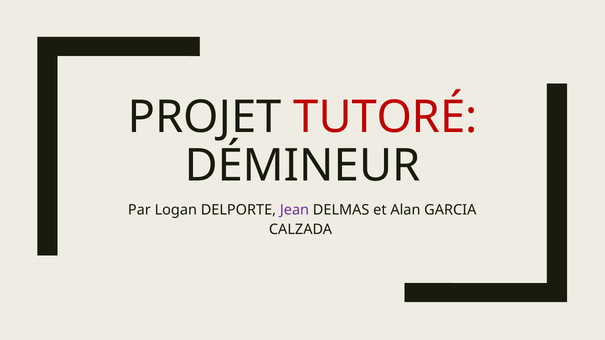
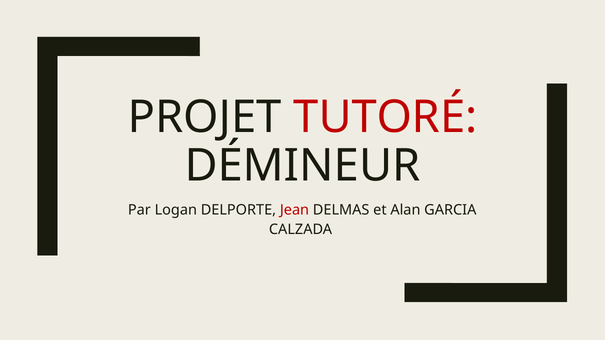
Jean colour: purple -> red
